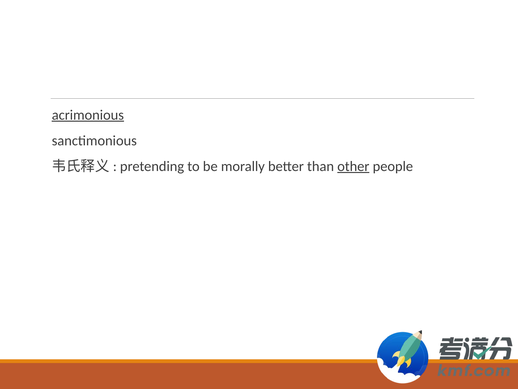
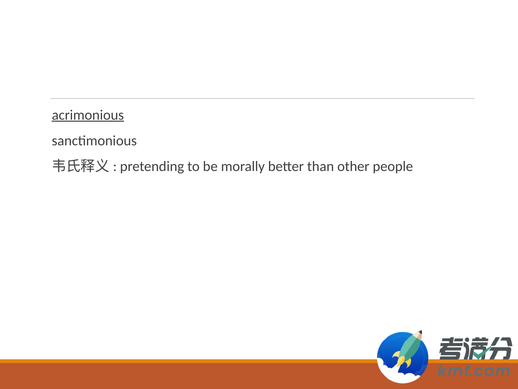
other underline: present -> none
